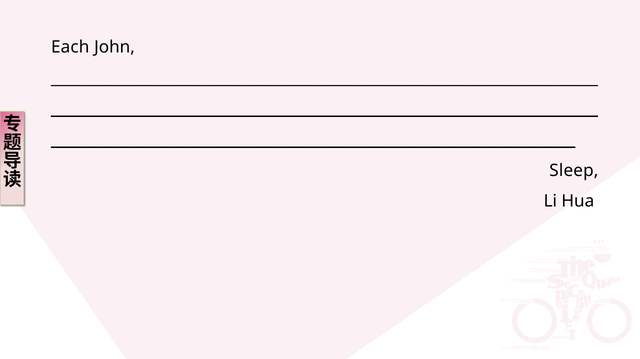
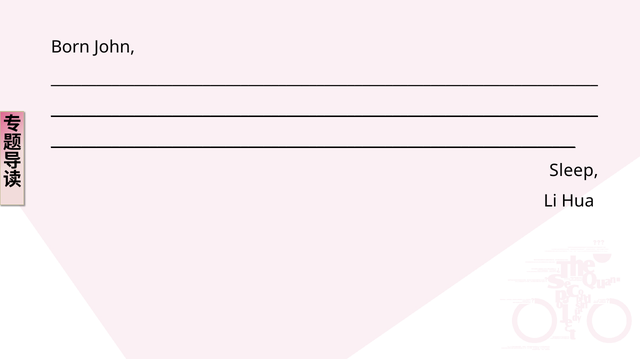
Each: Each -> Born
